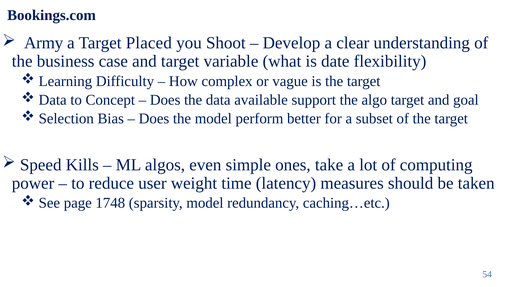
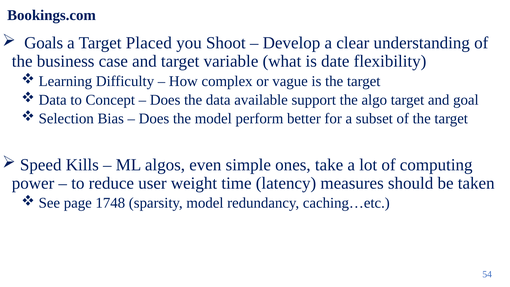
Army: Army -> Goals
